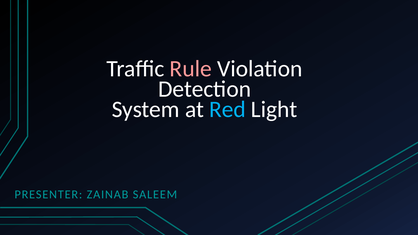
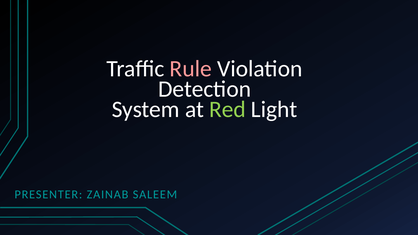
Red colour: light blue -> light green
